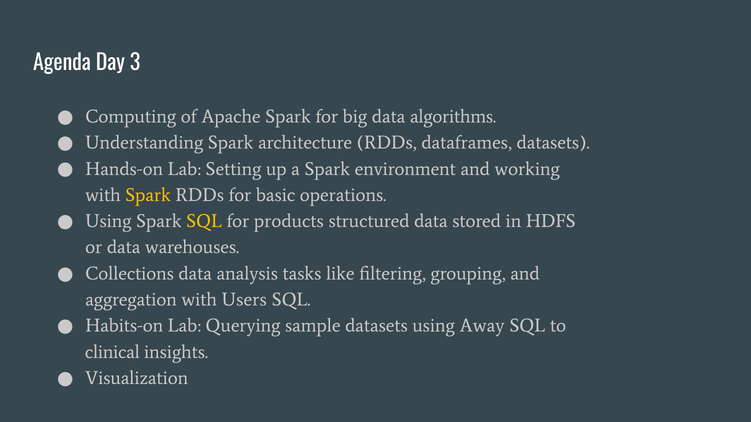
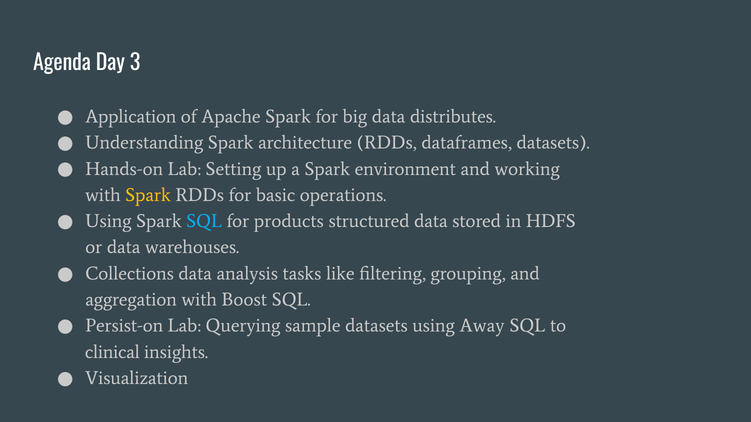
Computing: Computing -> Application
algorithms: algorithms -> distributes
SQL at (204, 221) colour: yellow -> light blue
Users: Users -> Boost
Habits-on: Habits-on -> Persist-on
